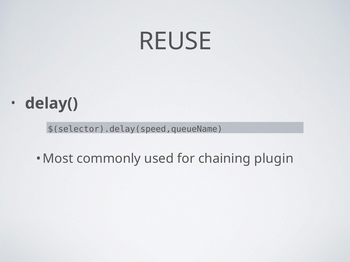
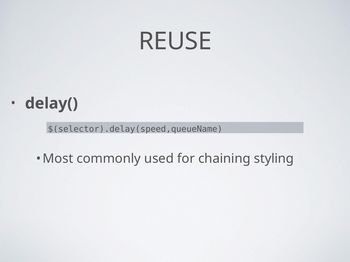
plugin: plugin -> styling
